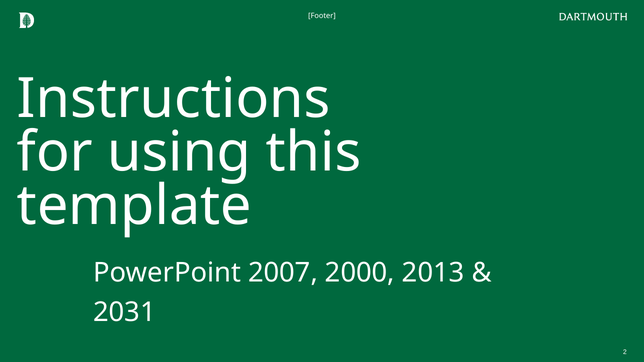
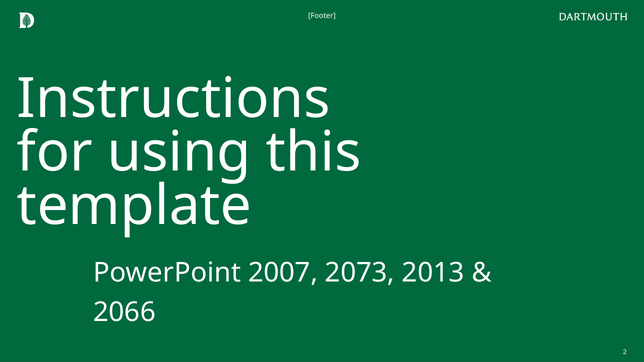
2000: 2000 -> 2073
2031: 2031 -> 2066
